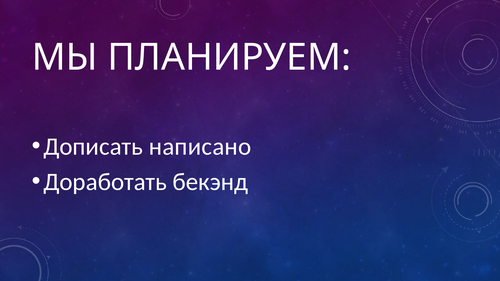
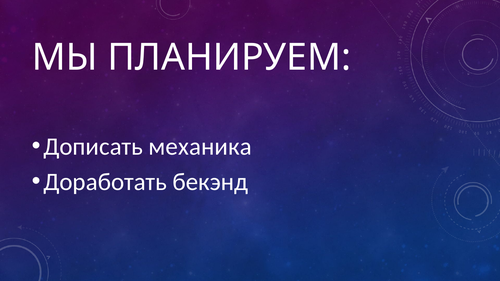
написано: написано -> механика
